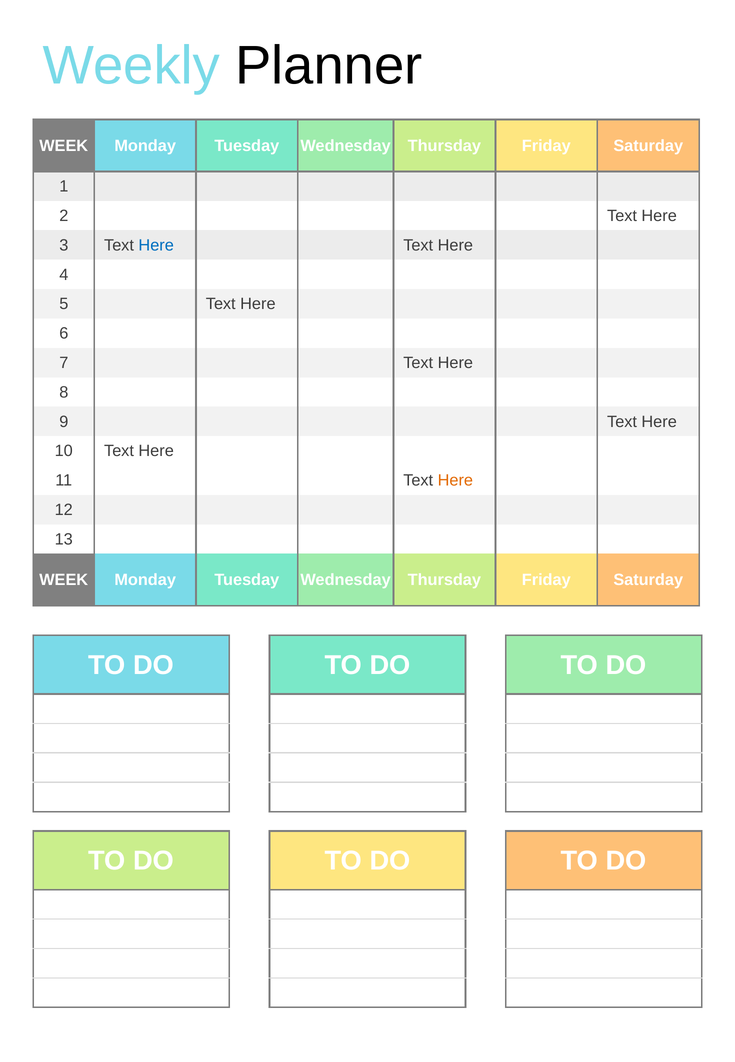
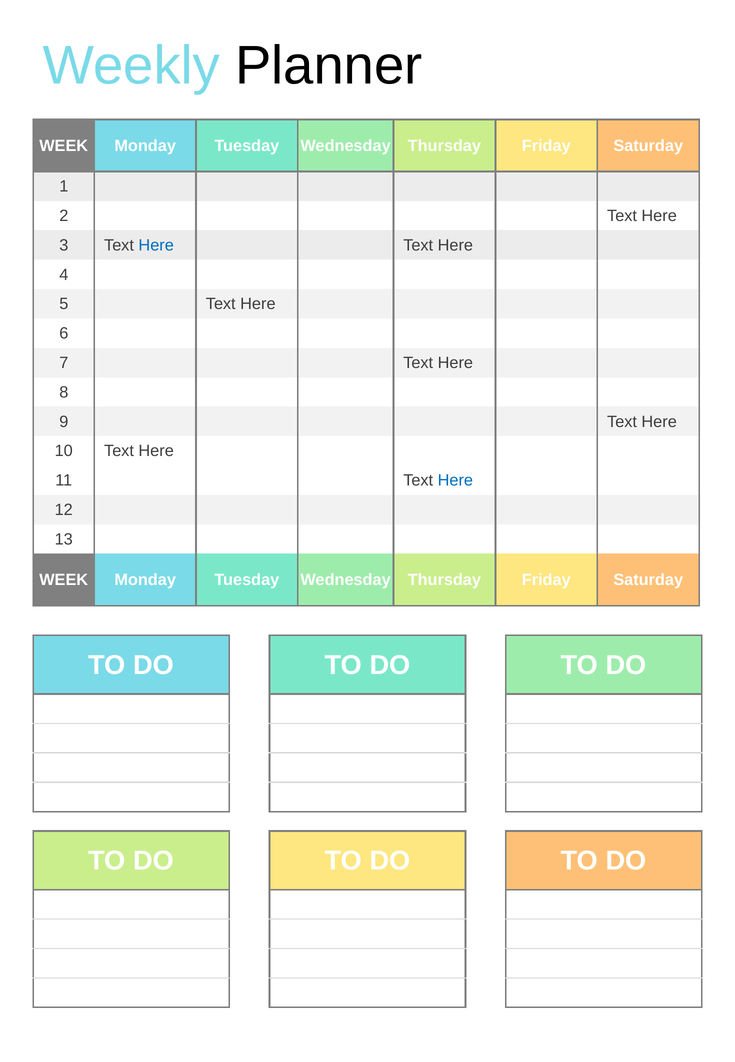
Here at (455, 480) colour: orange -> blue
